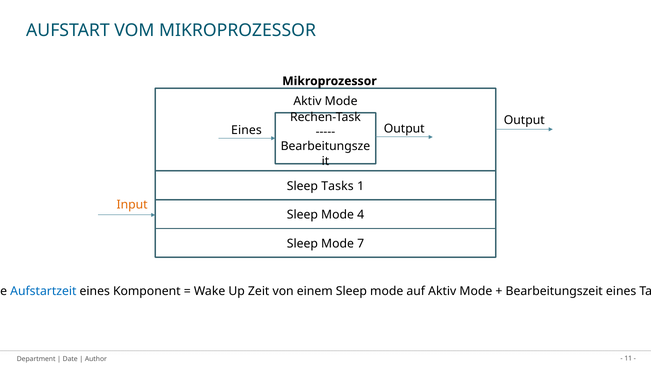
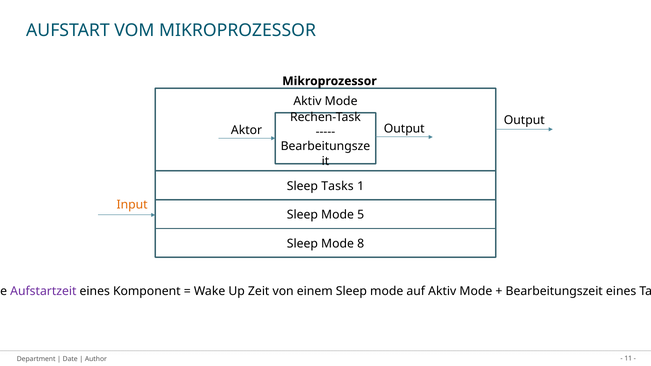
Eines at (246, 130): Eines -> Aktor
4: 4 -> 5
7: 7 -> 8
Aufstartzeit colour: blue -> purple
